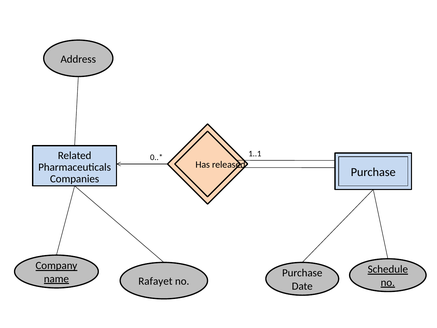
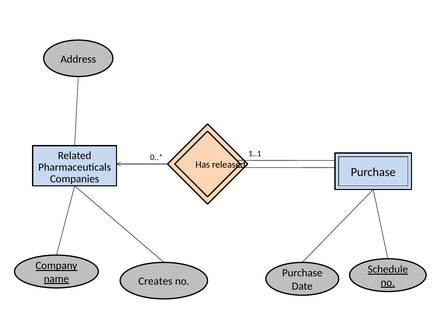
Rafayet: Rafayet -> Creates
